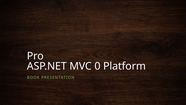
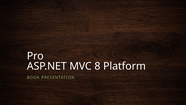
0: 0 -> 8
